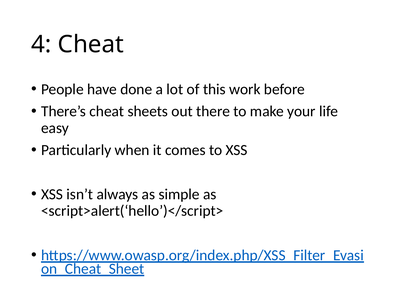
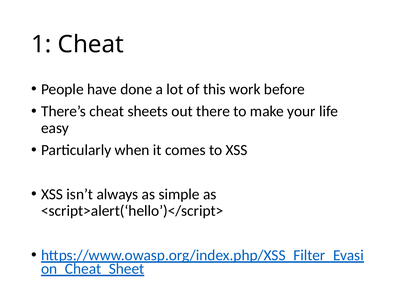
4: 4 -> 1
